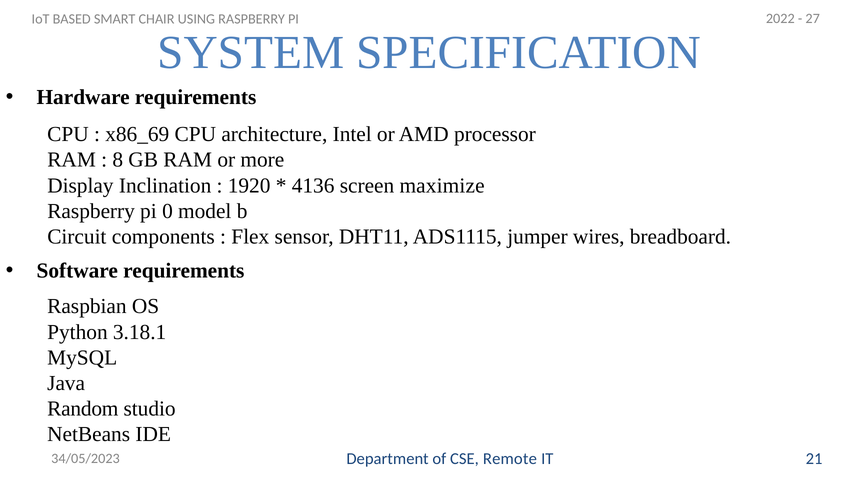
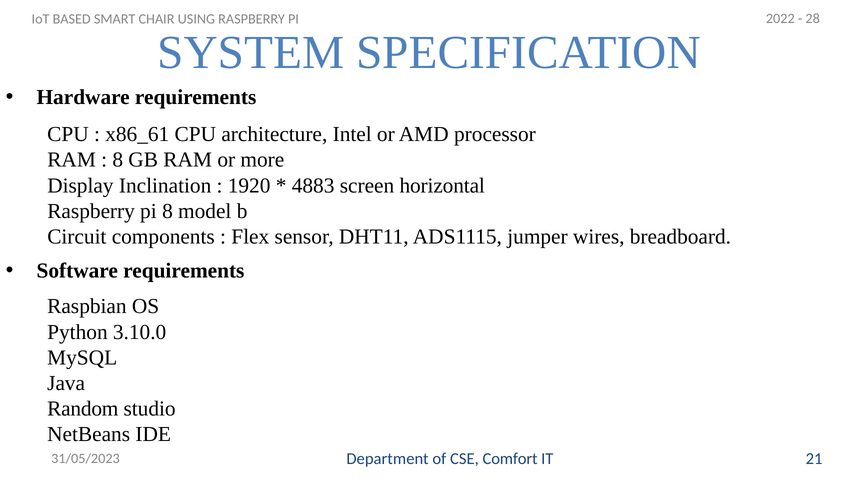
27: 27 -> 28
x86_69: x86_69 -> x86_61
4136: 4136 -> 4883
maximize: maximize -> horizontal
pi 0: 0 -> 8
3.18.1: 3.18.1 -> 3.10.0
Remote: Remote -> Comfort
34/05/2023: 34/05/2023 -> 31/05/2023
